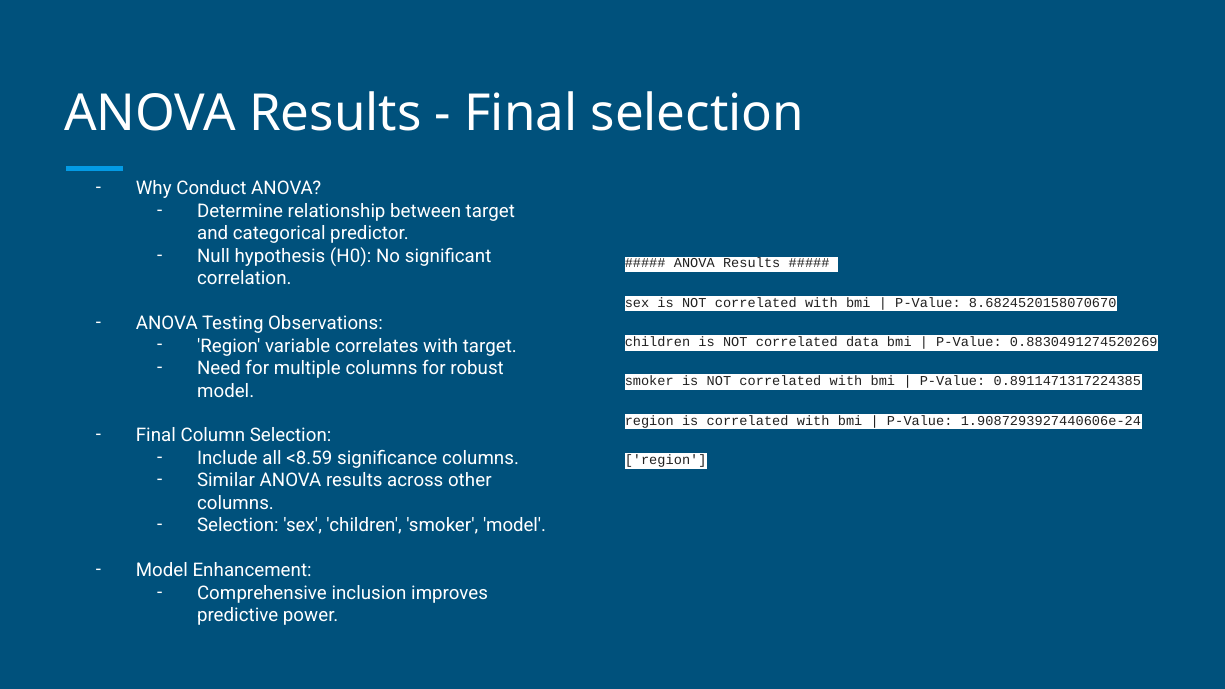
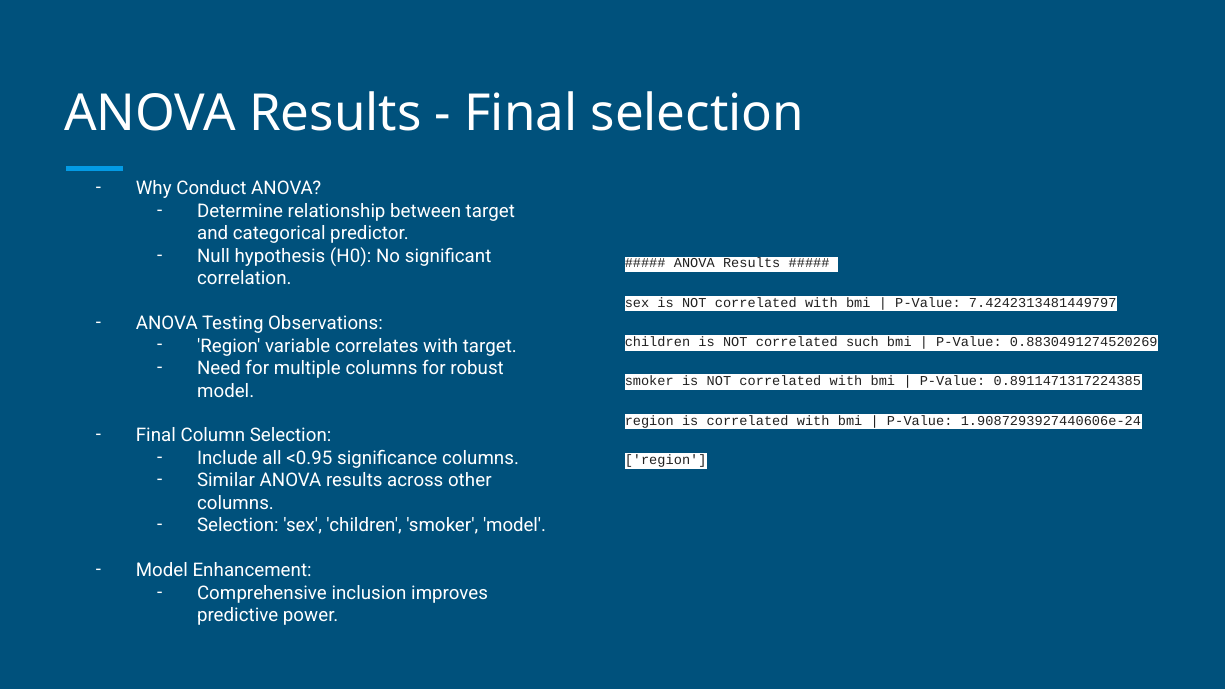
8.6824520158070670: 8.6824520158070670 -> 7.4242313481449797
data: data -> such
<8.59: <8.59 -> <0.95
